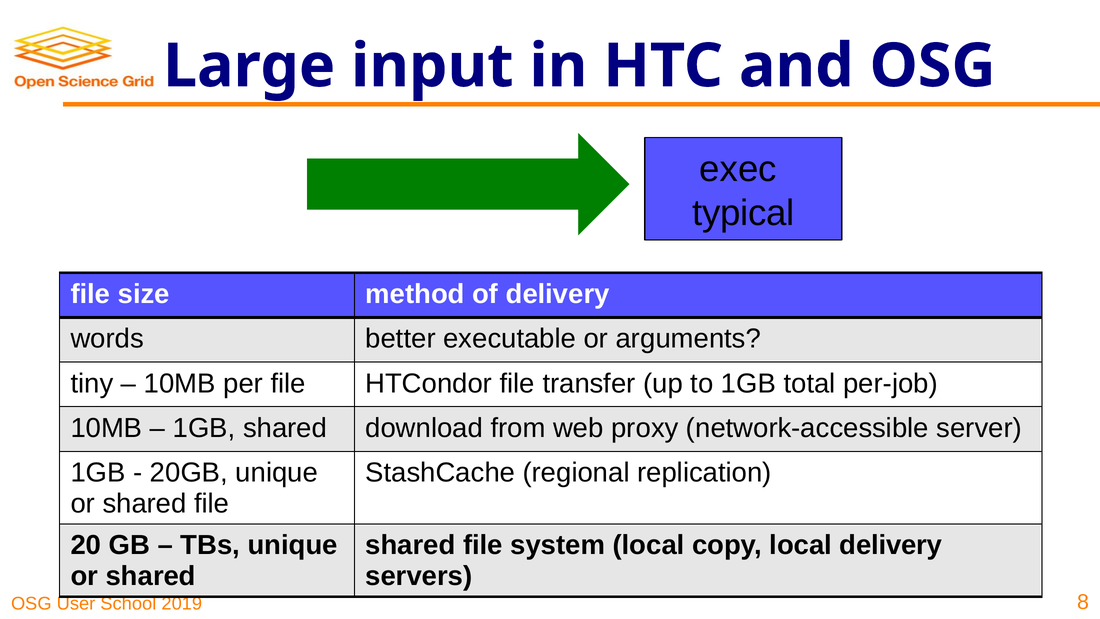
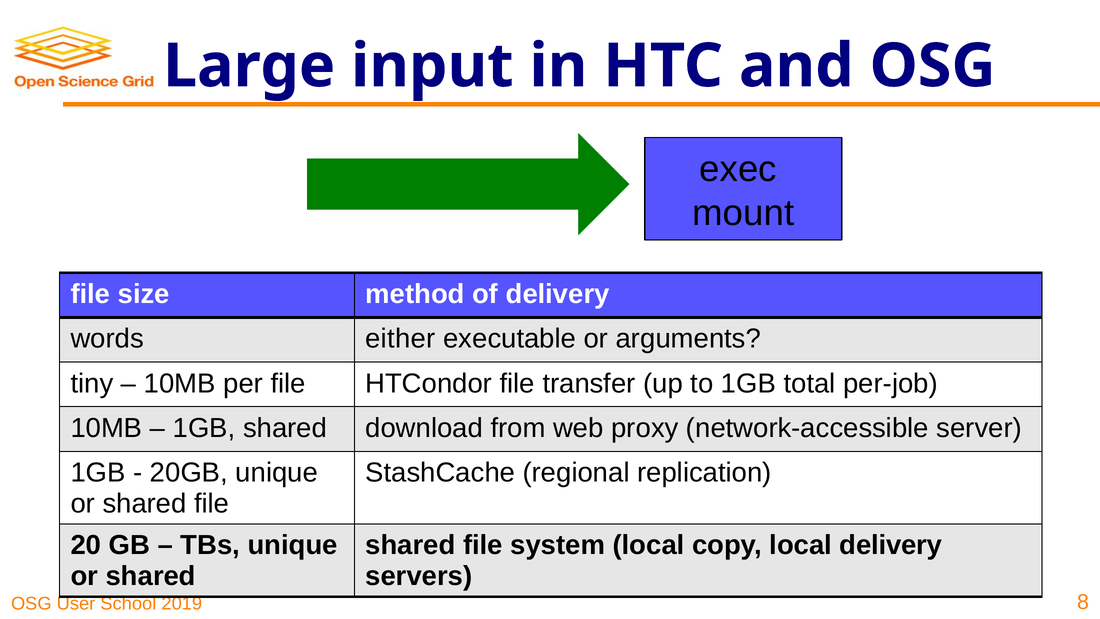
typical: typical -> mount
better: better -> either
